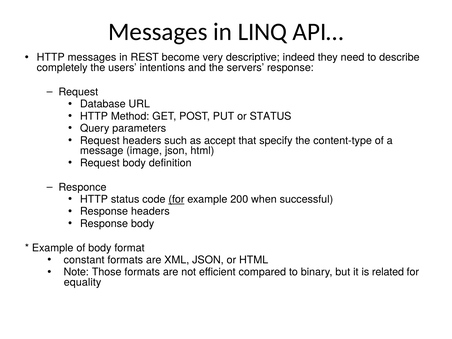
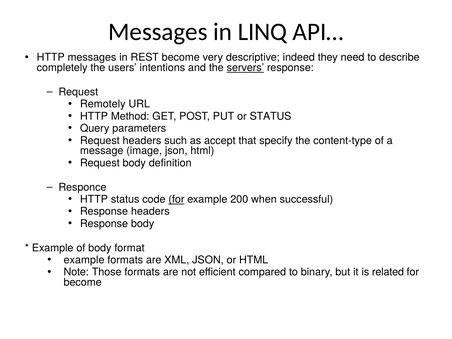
servers underline: none -> present
Database: Database -> Remotely
constant at (84, 260): constant -> example
equality at (83, 282): equality -> become
